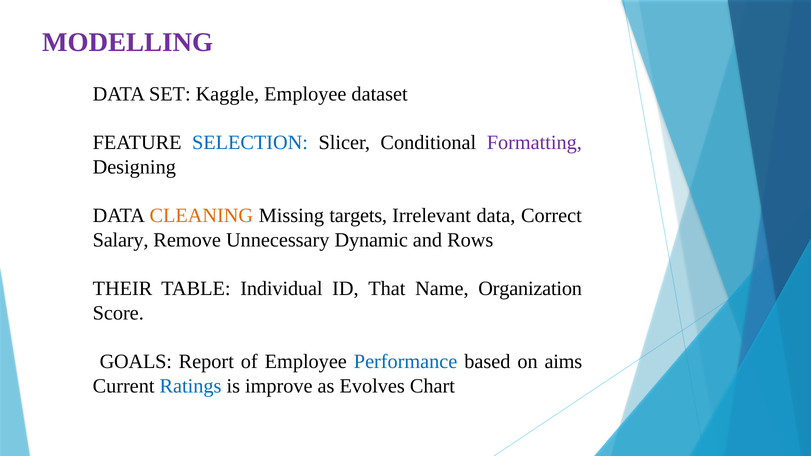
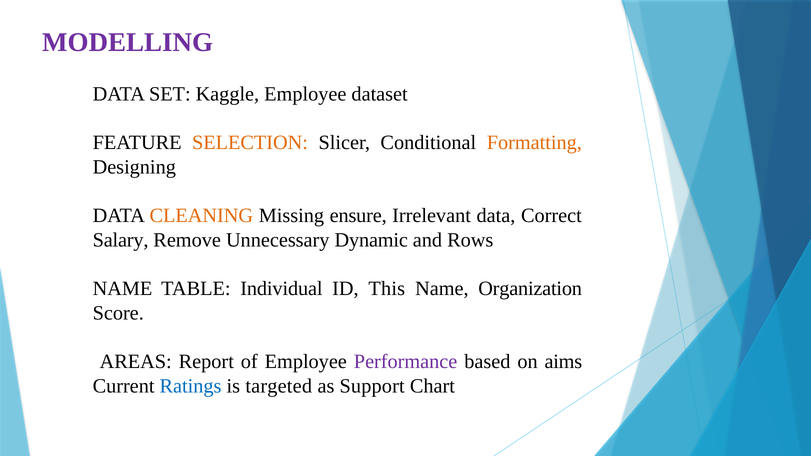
SELECTION colour: blue -> orange
Formatting colour: purple -> orange
targets: targets -> ensure
THEIR at (122, 289): THEIR -> NAME
That: That -> This
GOALS: GOALS -> AREAS
Performance colour: blue -> purple
improve: improve -> targeted
Evolves: Evolves -> Support
